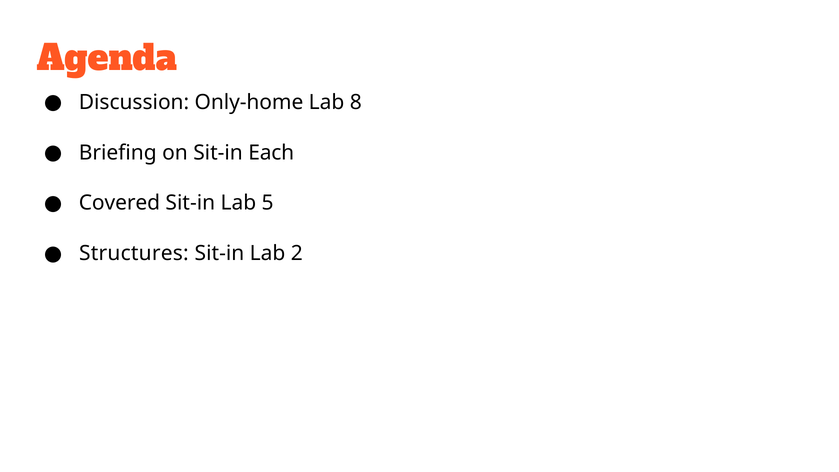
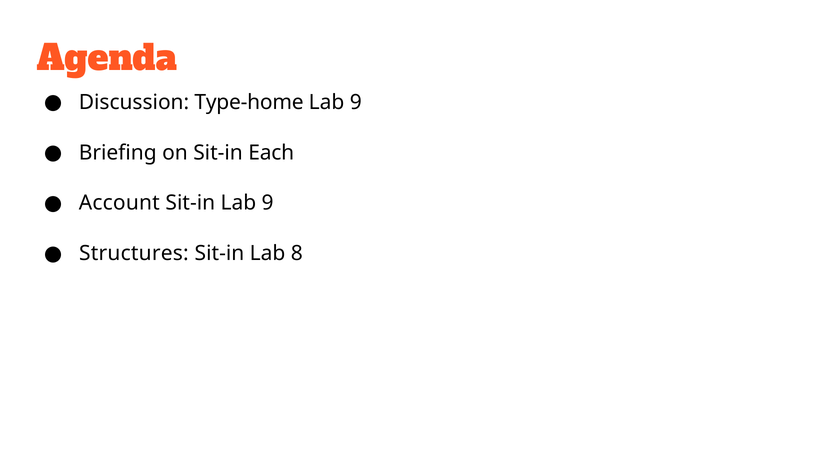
Only-home: Only-home -> Type-home
8 at (356, 102): 8 -> 9
Covered: Covered -> Account
Sit-in Lab 5: 5 -> 9
2: 2 -> 8
